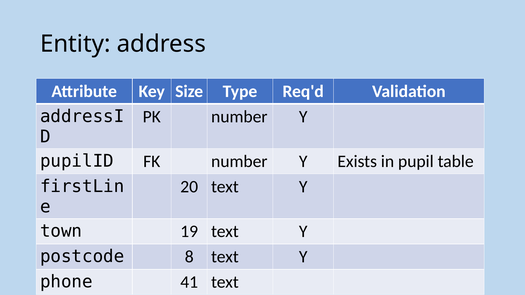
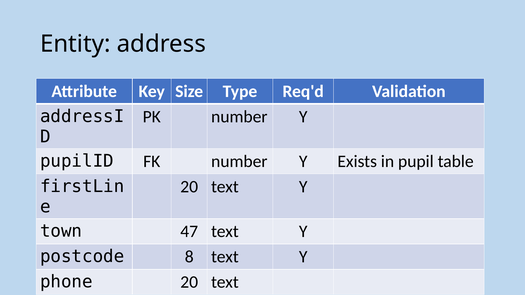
19: 19 -> 47
phone 41: 41 -> 20
